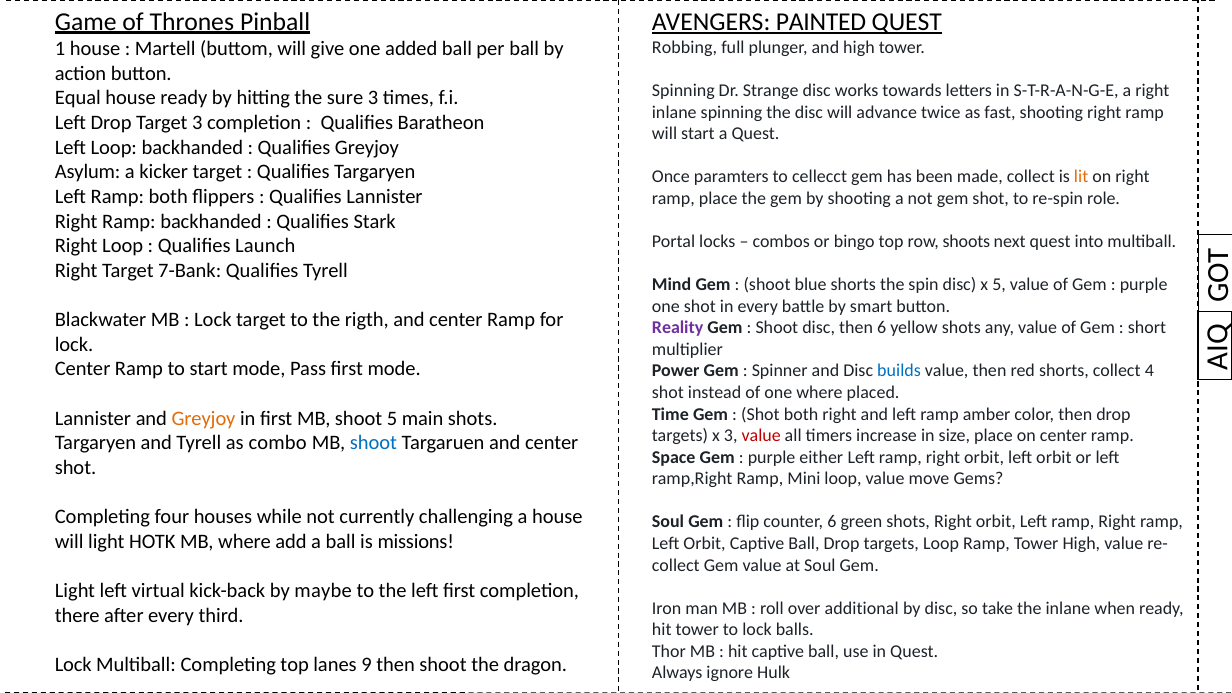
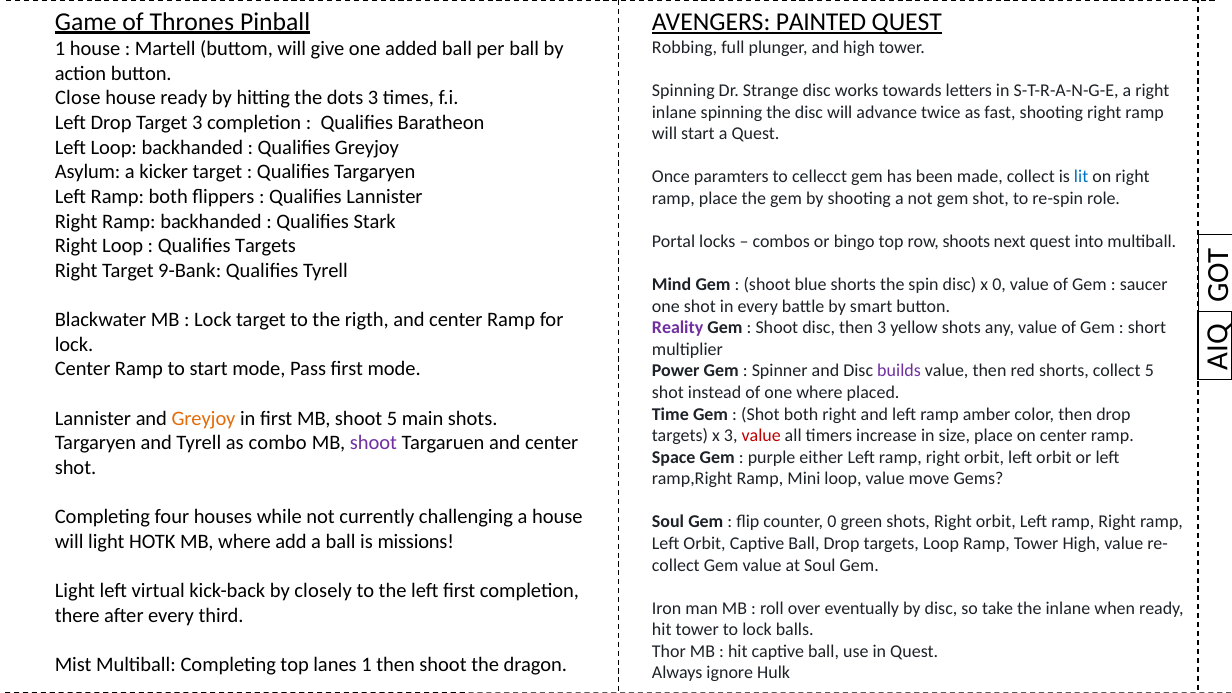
Equal: Equal -> Close
sure: sure -> dots
lit colour: orange -> blue
Qualifies Launch: Launch -> Targets
7-Bank: 7-Bank -> 9-Bank
x 5: 5 -> 0
purple at (1144, 285): purple -> saucer
then 6: 6 -> 3
builds colour: blue -> purple
collect 4: 4 -> 5
shoot at (373, 443) colour: blue -> purple
counter 6: 6 -> 0
maybe: maybe -> closely
additional: additional -> eventually
Lock at (73, 665): Lock -> Mist
lanes 9: 9 -> 1
